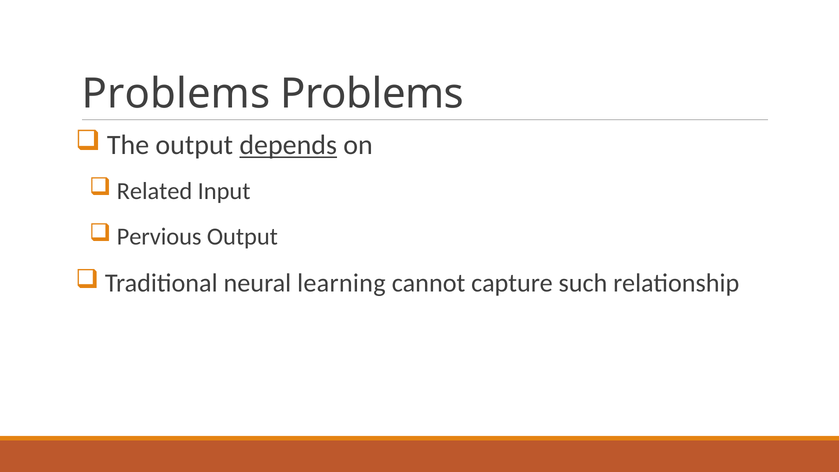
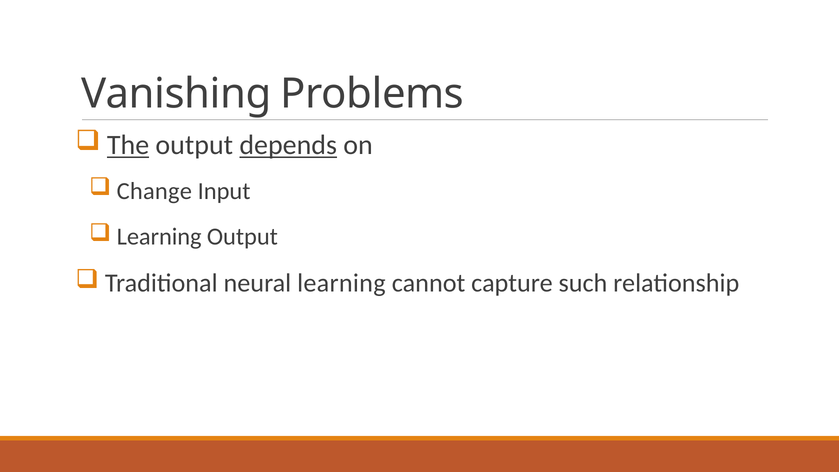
Problems at (176, 94): Problems -> Vanishing
The underline: none -> present
Related: Related -> Change
Pervious at (159, 237): Pervious -> Learning
